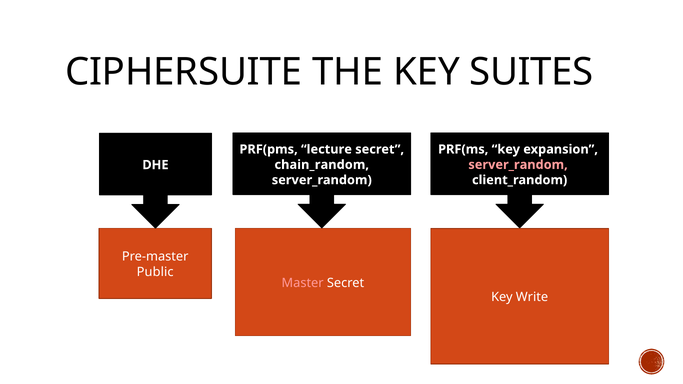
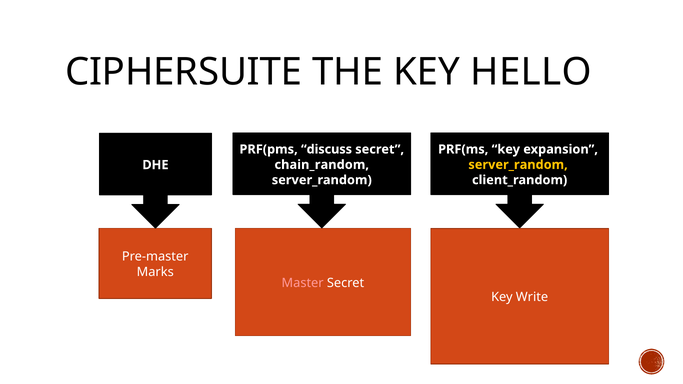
SUITES: SUITES -> HELLO
lecture: lecture -> discuss
server_random at (518, 165) colour: pink -> yellow
Public: Public -> Marks
